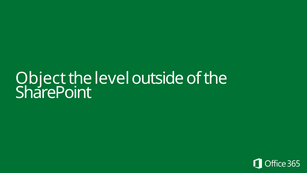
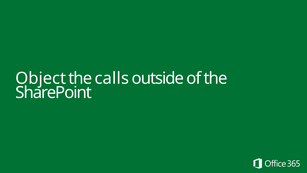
level: level -> calls
